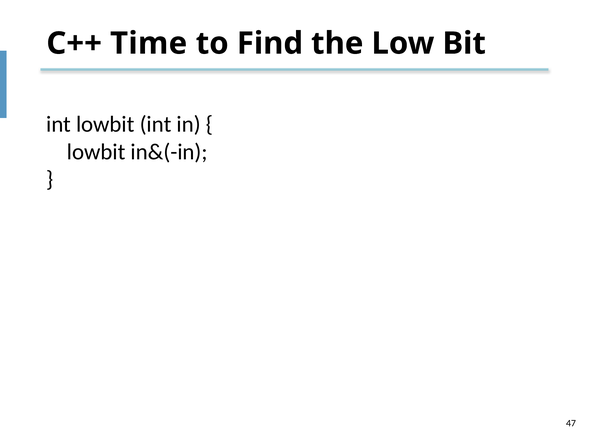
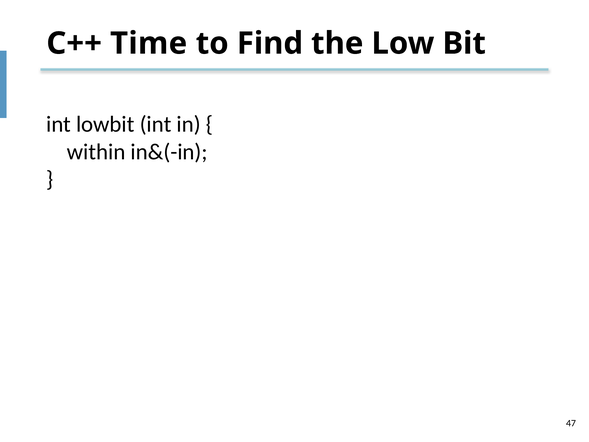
lowbit at (96, 152): lowbit -> within
